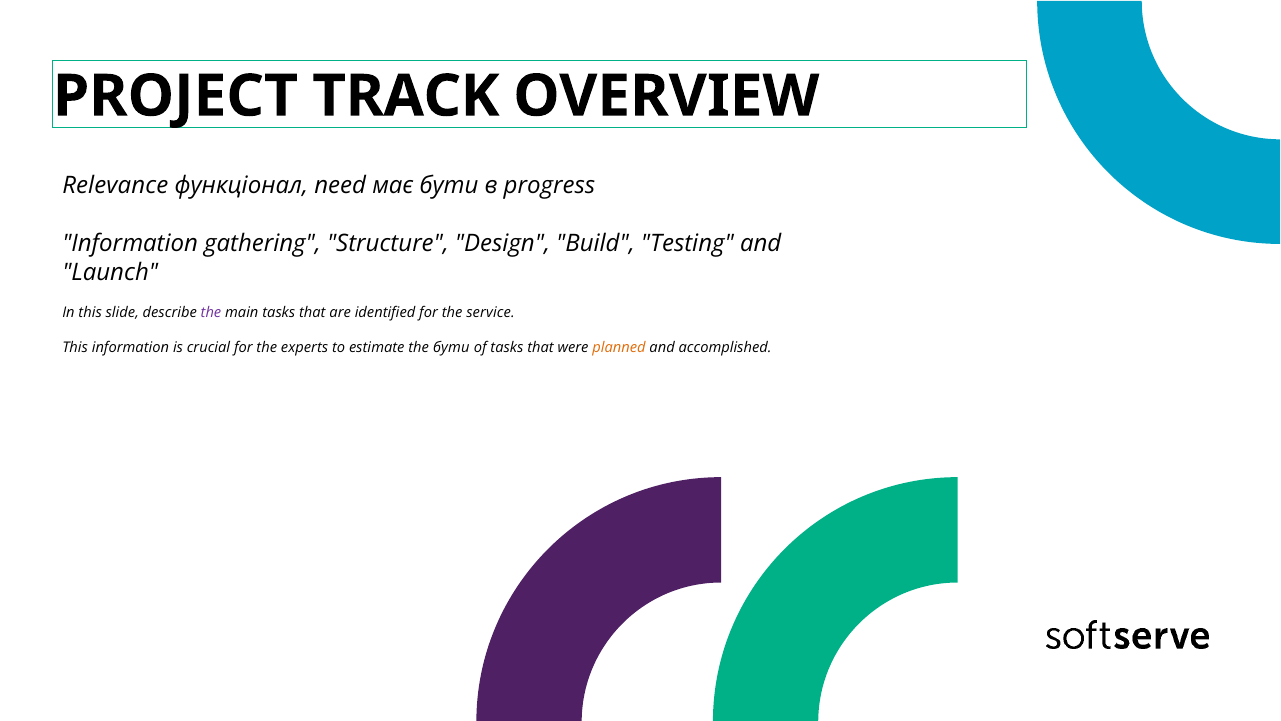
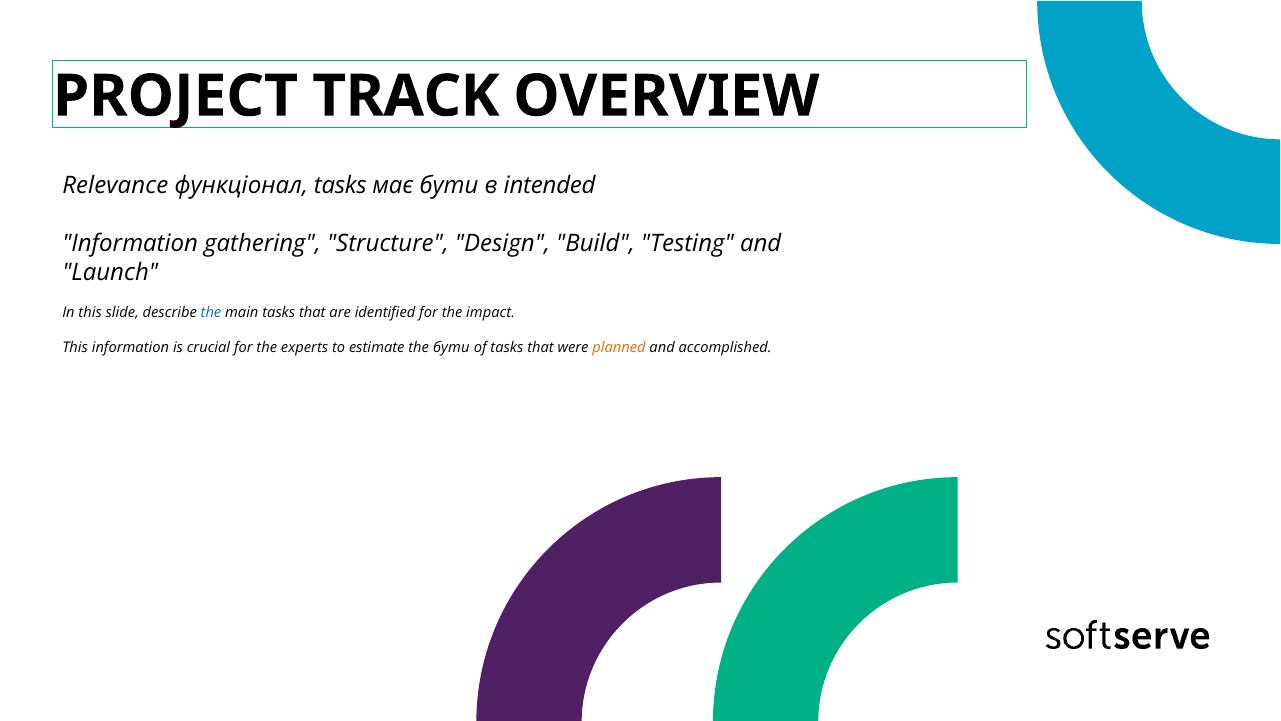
функціонал need: need -> tasks
progress: progress -> intended
the at (211, 313) colour: purple -> blue
service: service -> impact
